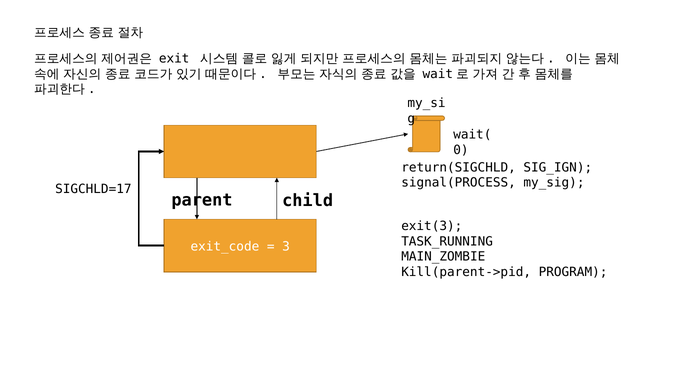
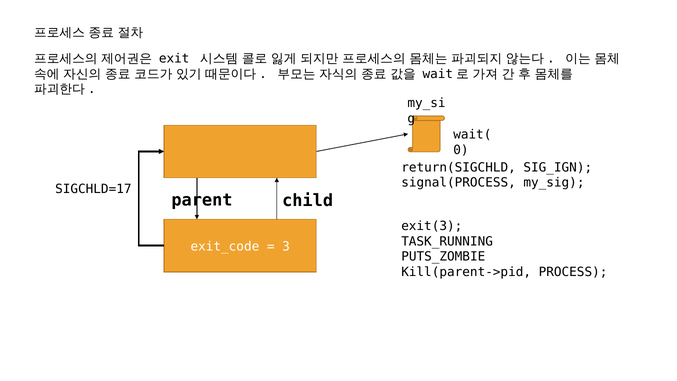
MAIN_ZOMBIE: MAIN_ZOMBIE -> PUTS_ZOMBIE
PROGRAM: PROGRAM -> PROCESS
